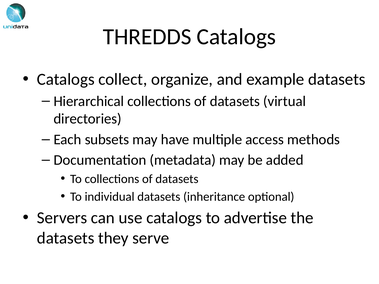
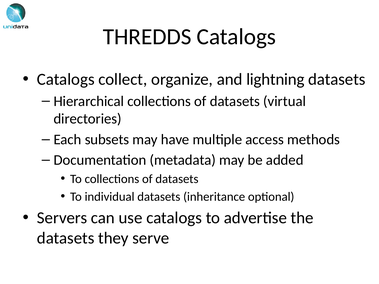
example: example -> lightning
